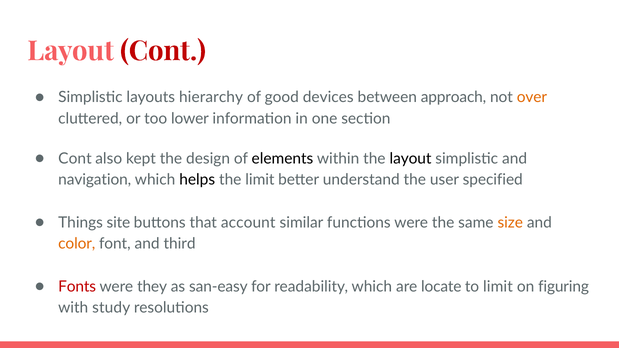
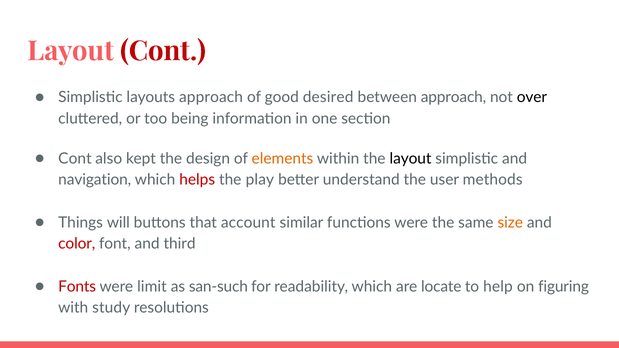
layouts hierarchy: hierarchy -> approach
devices: devices -> desired
over colour: orange -> black
lower: lower -> being
elements colour: black -> orange
helps colour: black -> red
the limit: limit -> play
specified: specified -> methods
site: site -> will
color colour: orange -> red
they: they -> limit
san-easy: san-easy -> san-such
to limit: limit -> help
